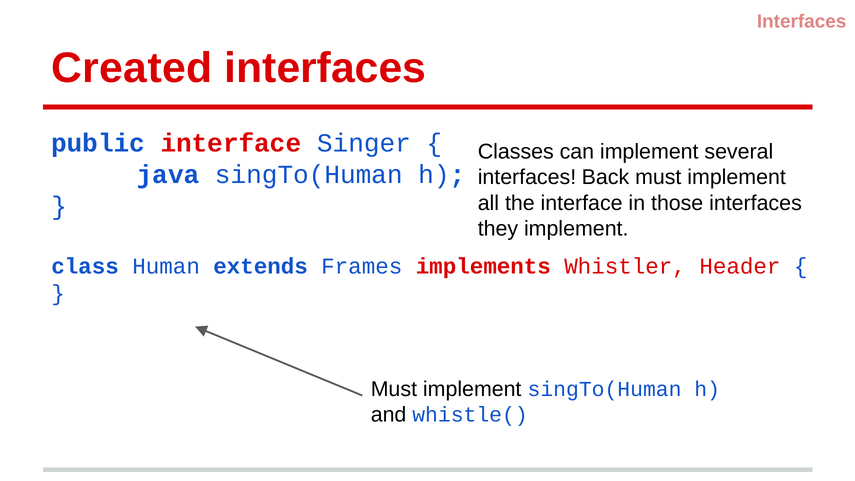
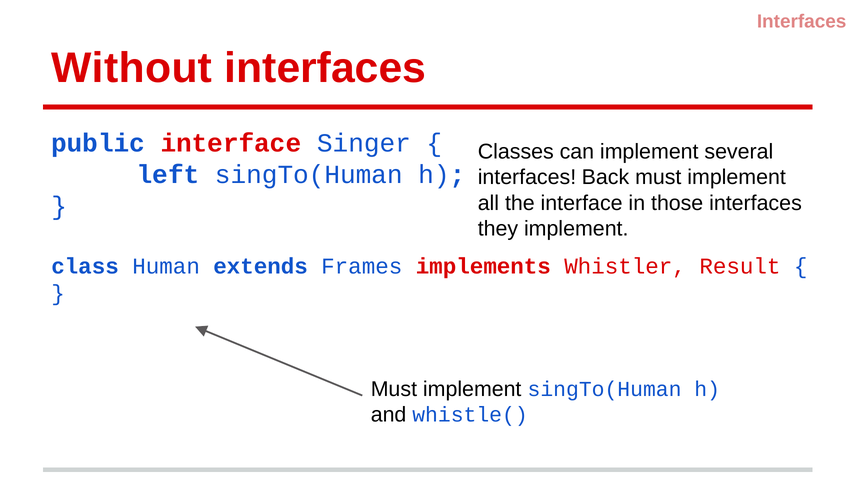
Created: Created -> Without
java: java -> left
Header: Header -> Result
